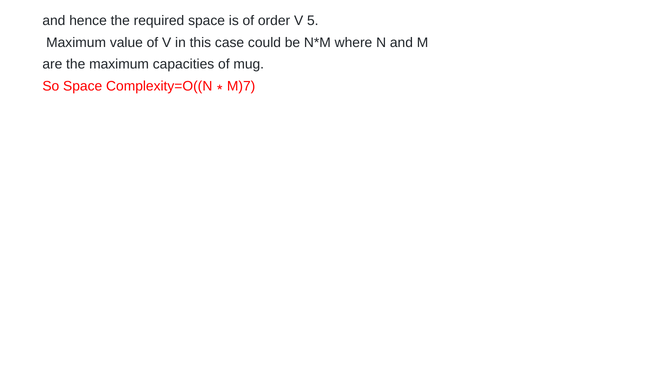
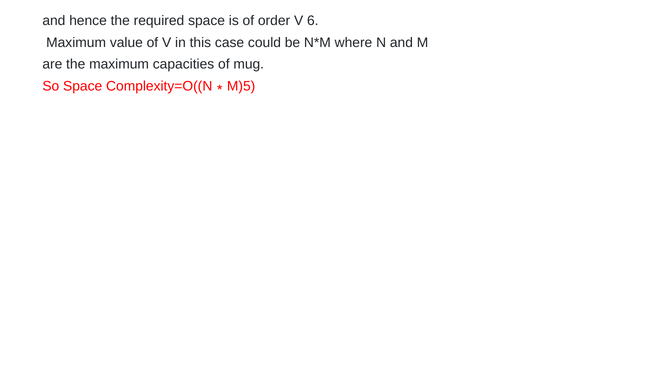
5: 5 -> 6
M)7: M)7 -> M)5
